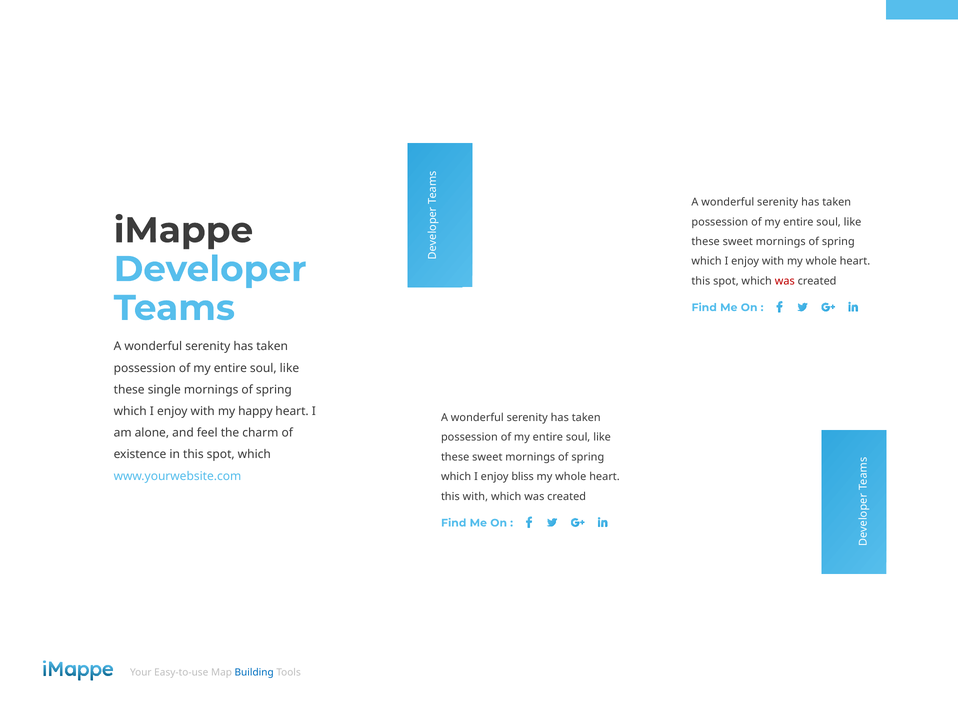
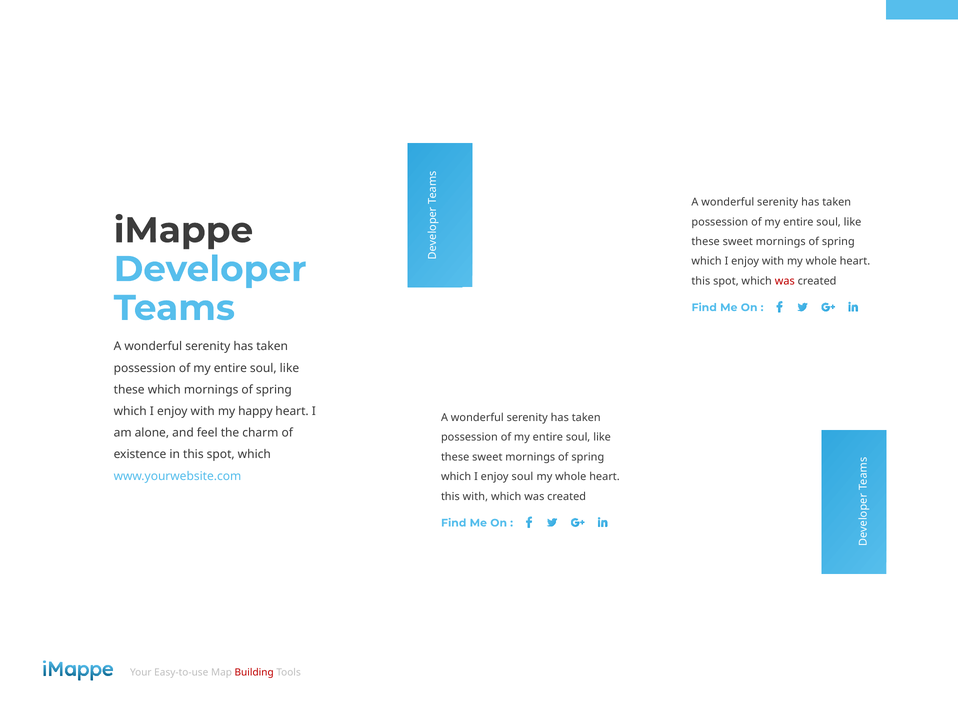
these single: single -> which
enjoy bliss: bliss -> soul
Building colour: blue -> red
